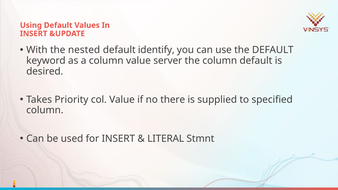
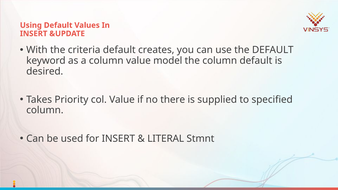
nested: nested -> criteria
identify: identify -> creates
server: server -> model
